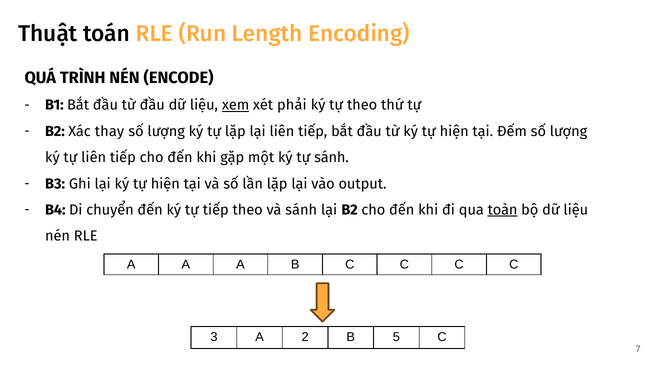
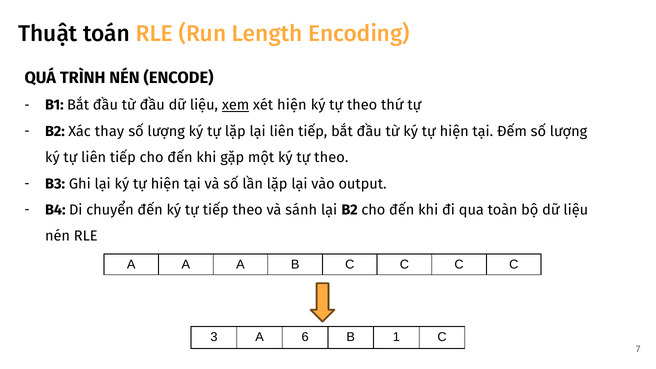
xét phải: phải -> hiện
một ký tự sánh: sánh -> theo
toàn underline: present -> none
2: 2 -> 6
5: 5 -> 1
